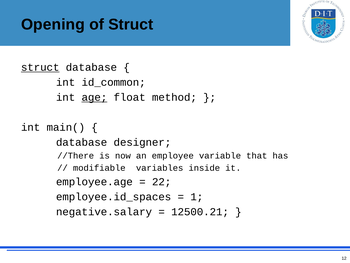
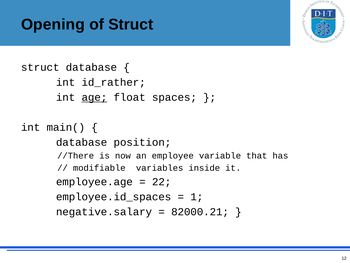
struct at (40, 67) underline: present -> none
id_common: id_common -> id_rather
method: method -> spaces
designer: designer -> position
12500.21: 12500.21 -> 82000.21
